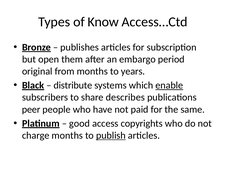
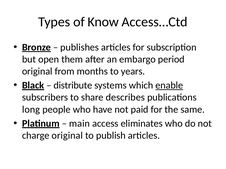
peer: peer -> long
good: good -> main
copyrights: copyrights -> eliminates
charge months: months -> original
publish underline: present -> none
